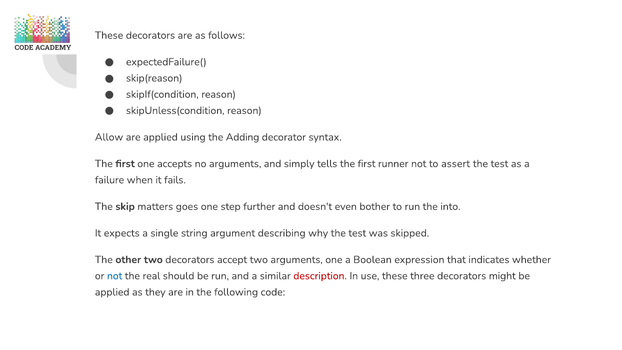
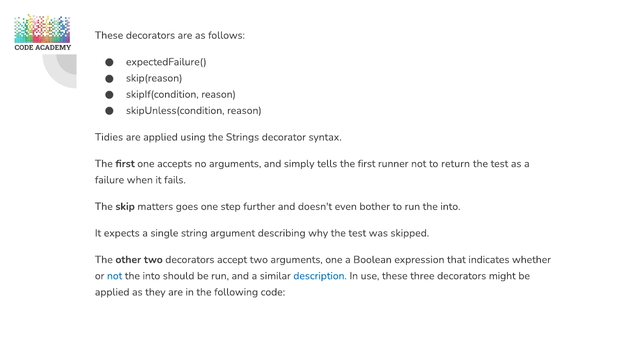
Allow: Allow -> Tidies
Adding: Adding -> Strings
assert: assert -> return
real at (151, 276): real -> into
description colour: red -> blue
